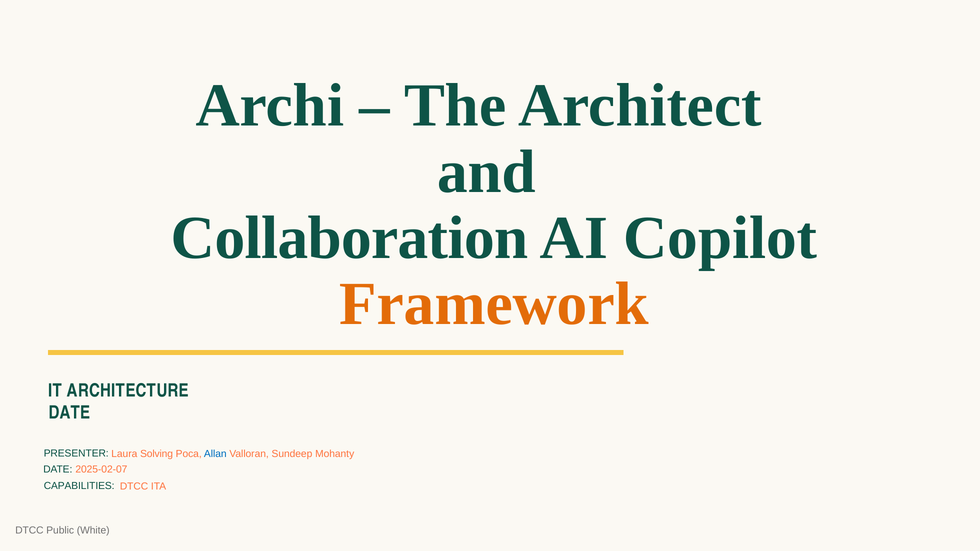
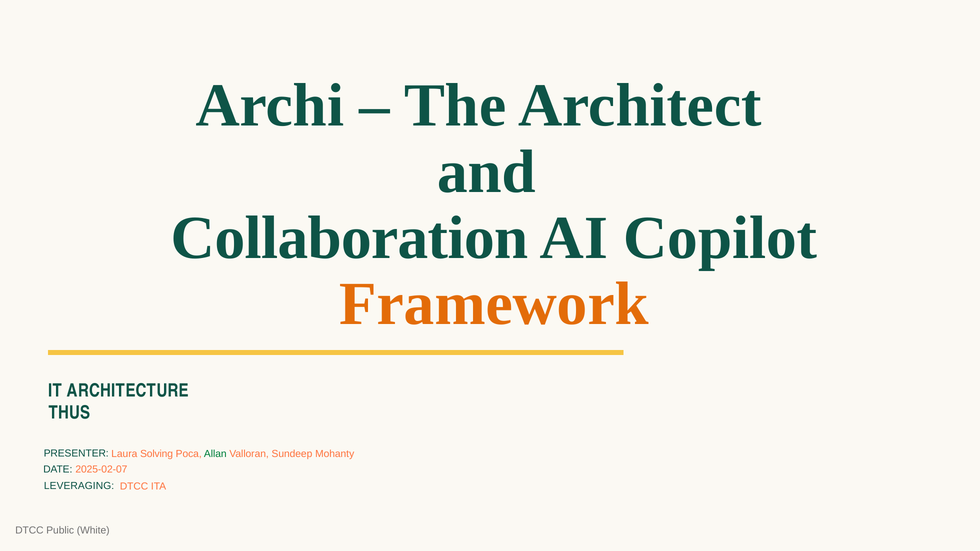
DATE at (69, 413): DATE -> THUS
Allan colour: blue -> green
CAPABILITIES: CAPABILITIES -> LEVERAGING
